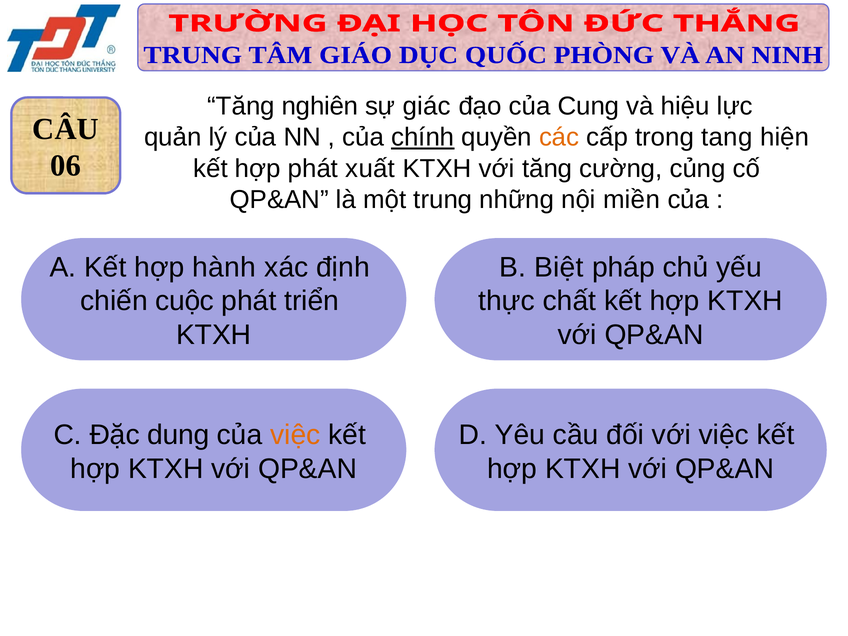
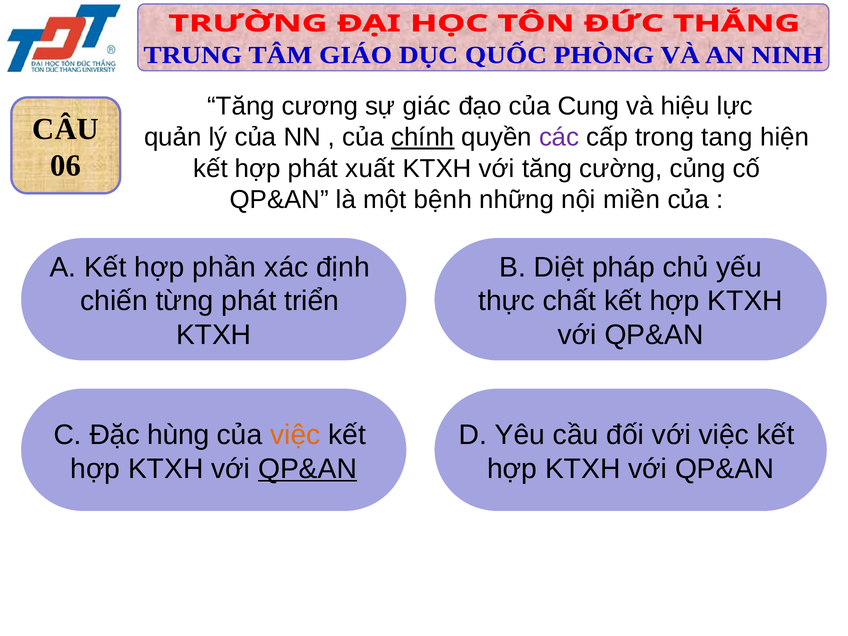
nghiên: nghiên -> cương
các colour: orange -> purple
trung: trung -> bệnh
hành: hành -> phần
Biệt: Biệt -> Diệt
cuộc: cuộc -> từng
dung: dung -> hùng
QP&AN at (308, 469) underline: none -> present
